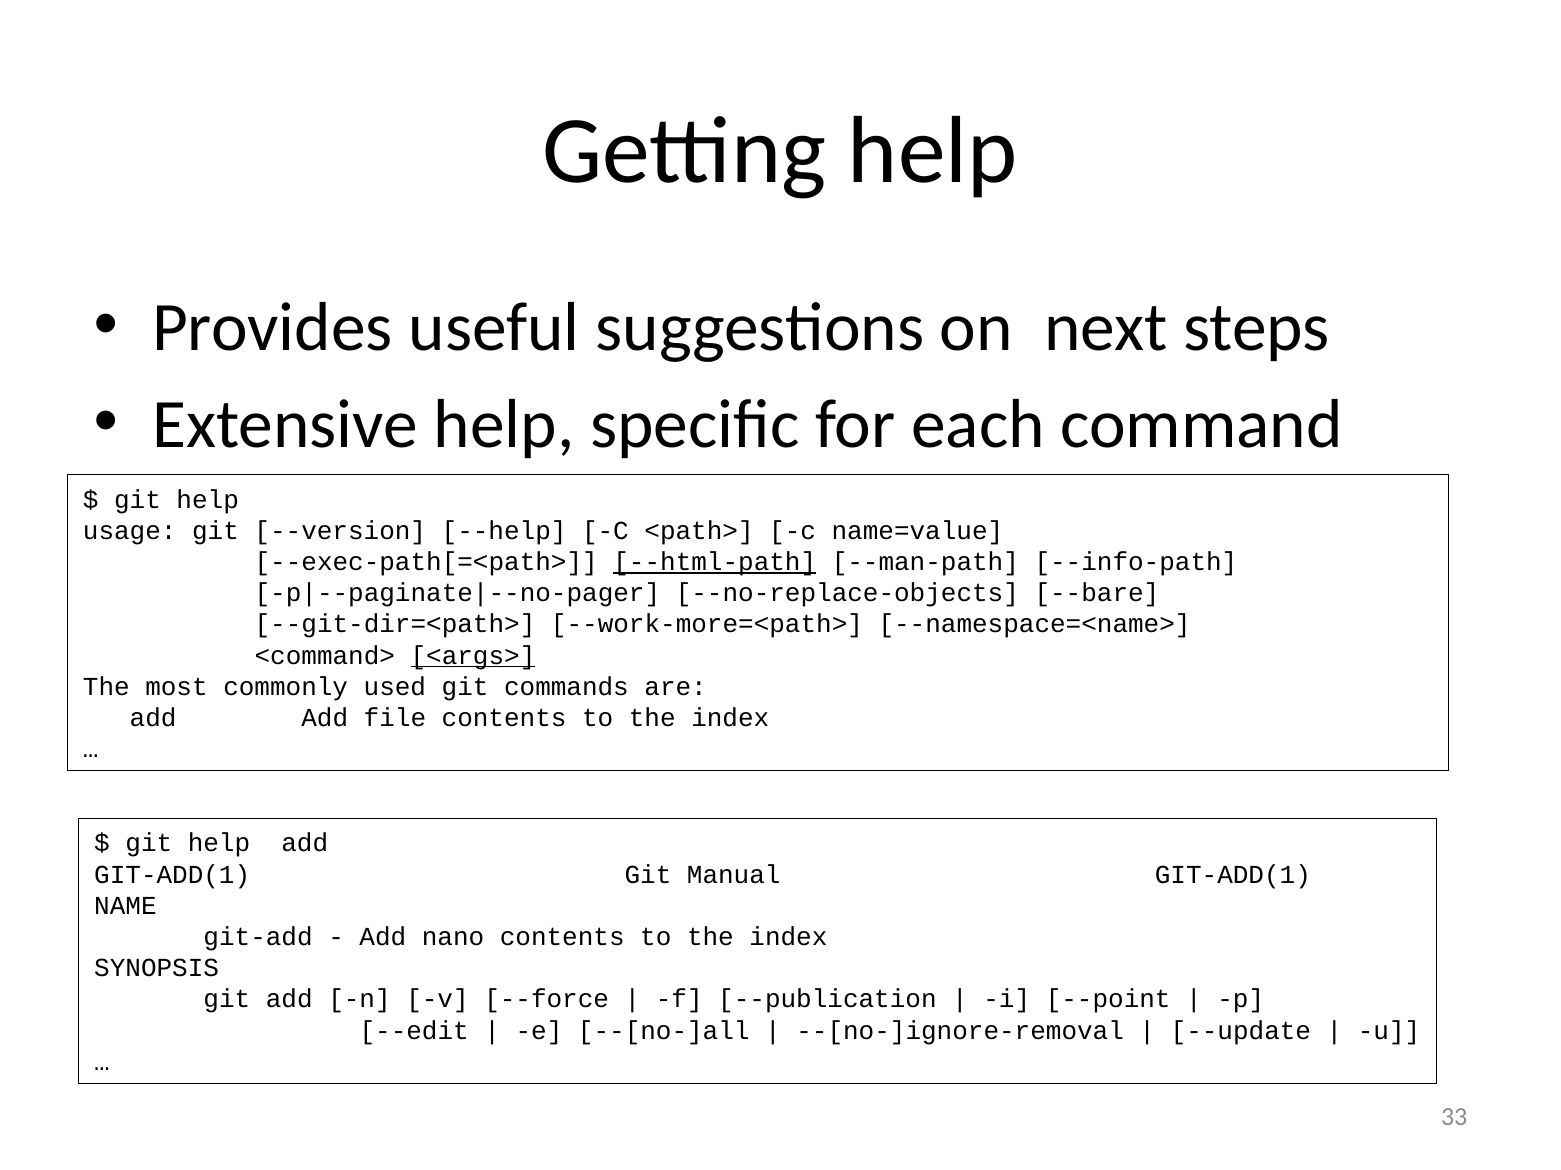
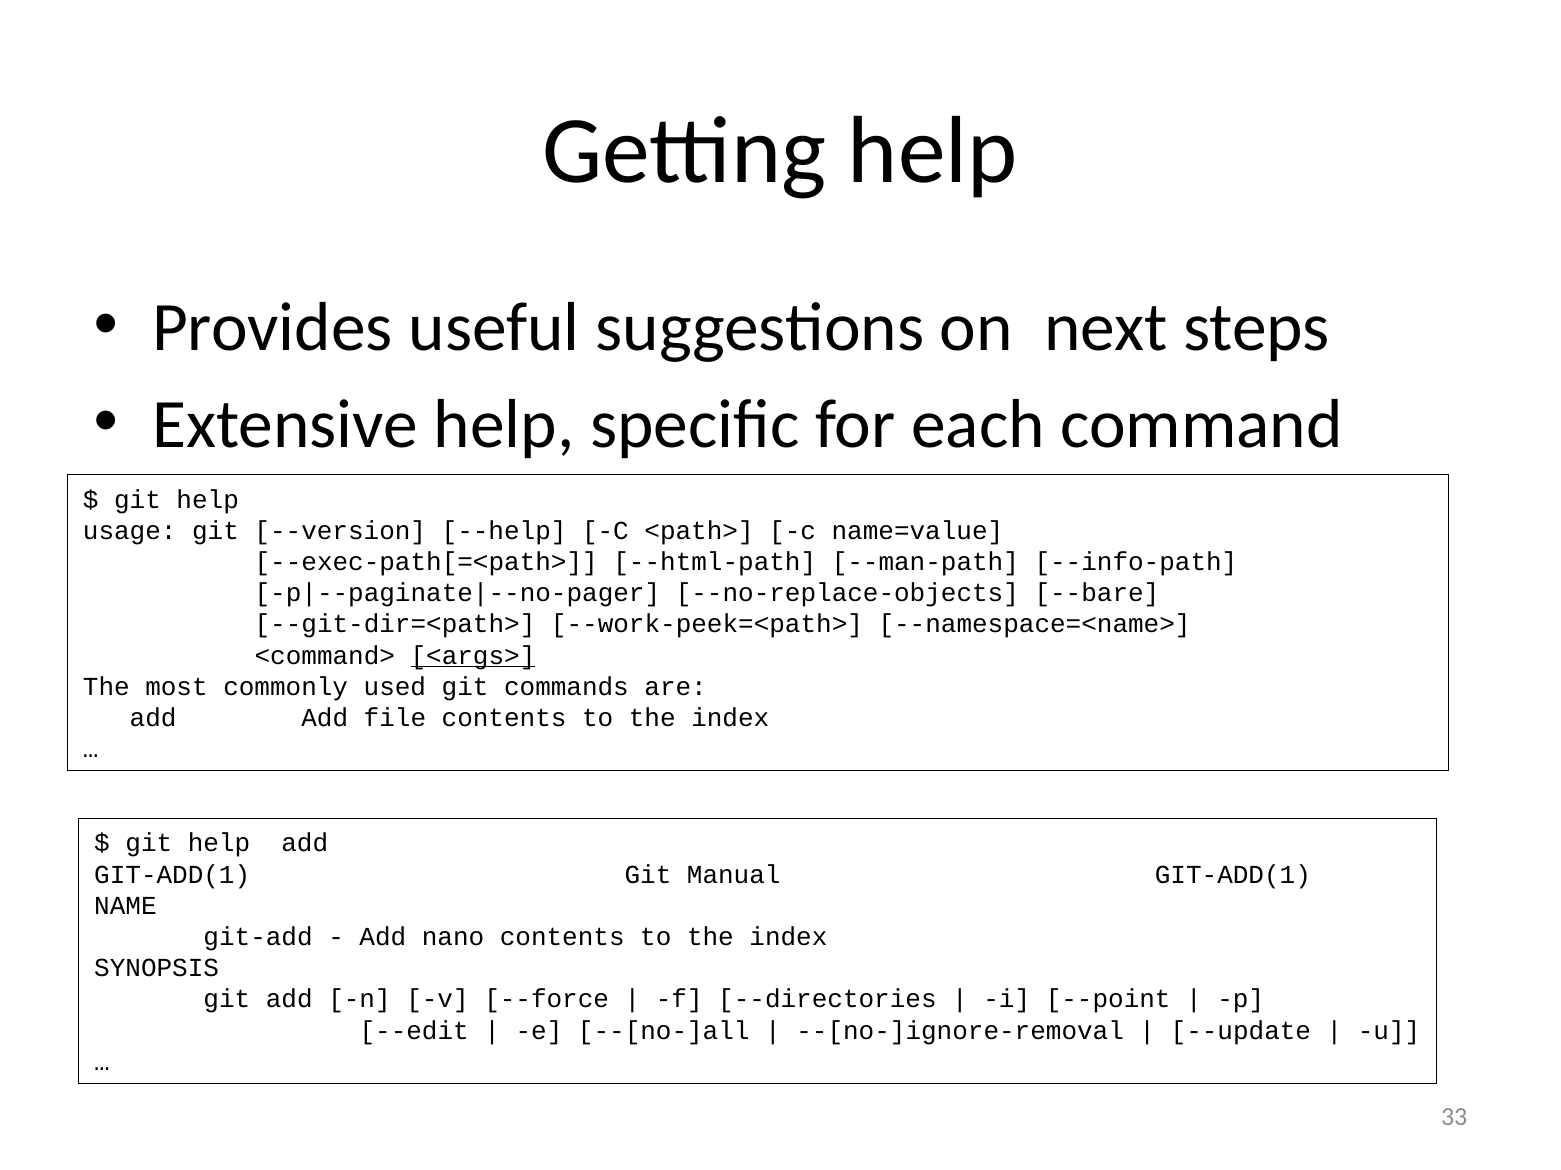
--html-path underline: present -> none
--work-more=<path>: --work-more=<path> -> --work-peek=<path>
--publication: --publication -> --directories
